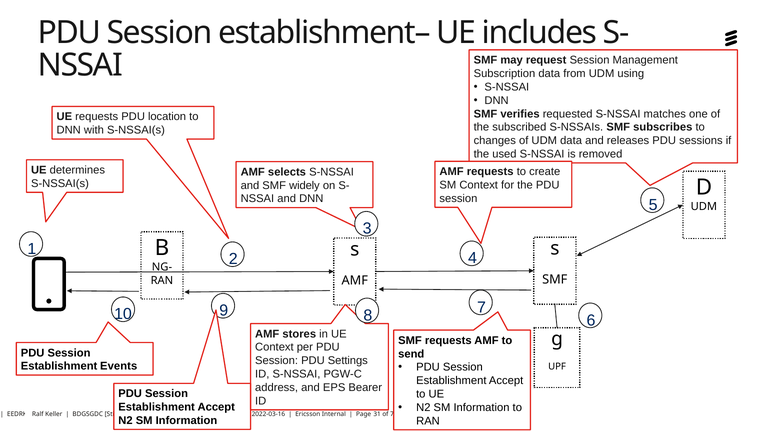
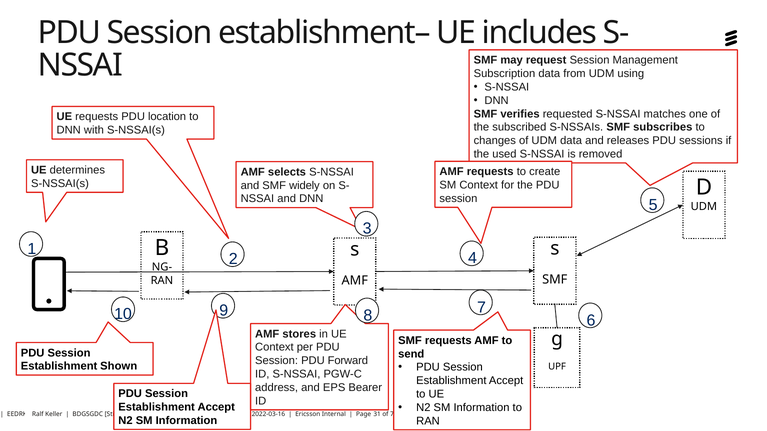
Settings: Settings -> Forward
Events: Events -> Shown
